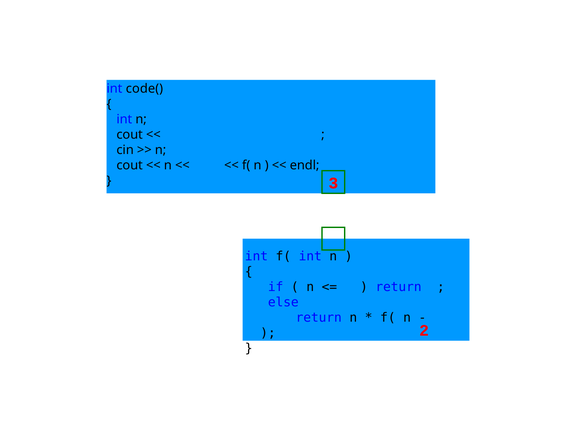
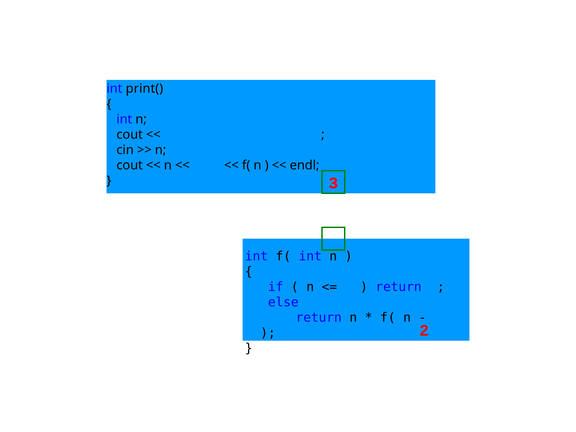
code(: code( -> print(
